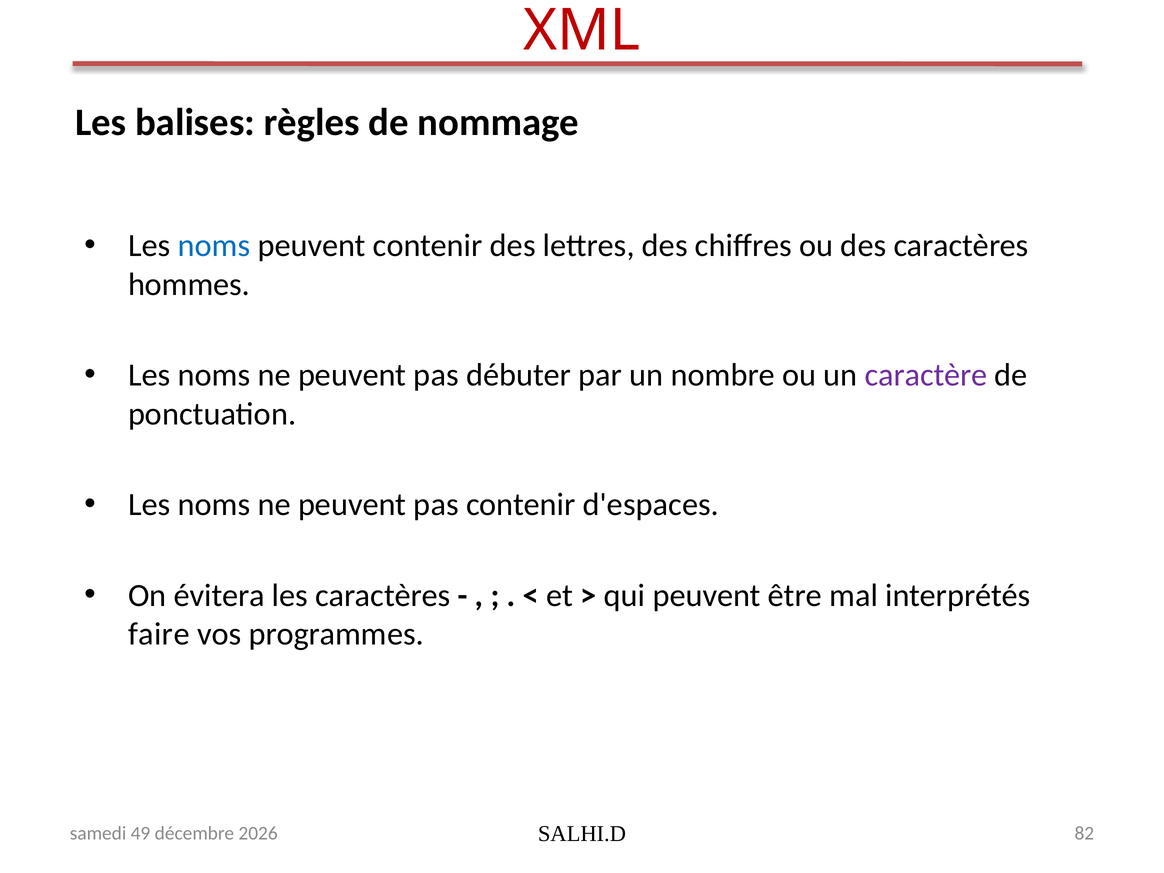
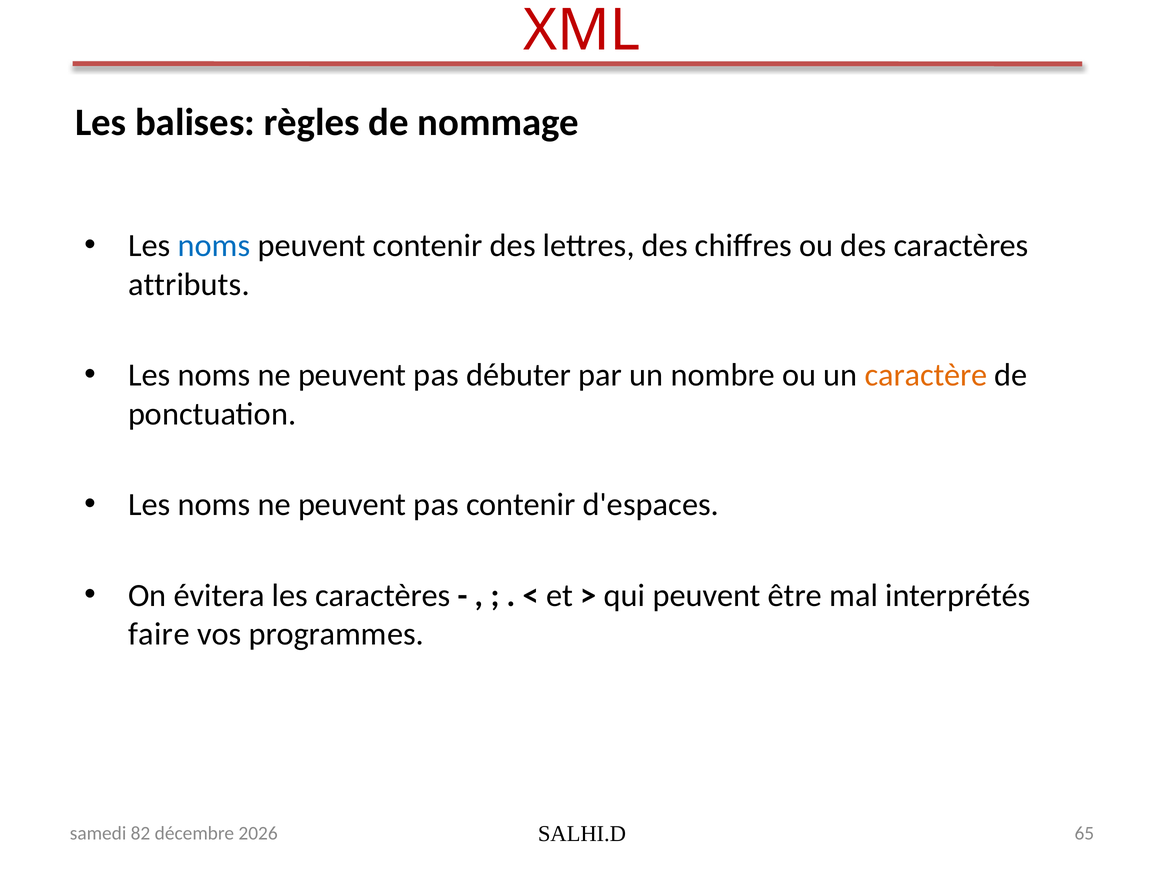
hommes: hommes -> attributs
caractère colour: purple -> orange
49: 49 -> 82
82: 82 -> 65
